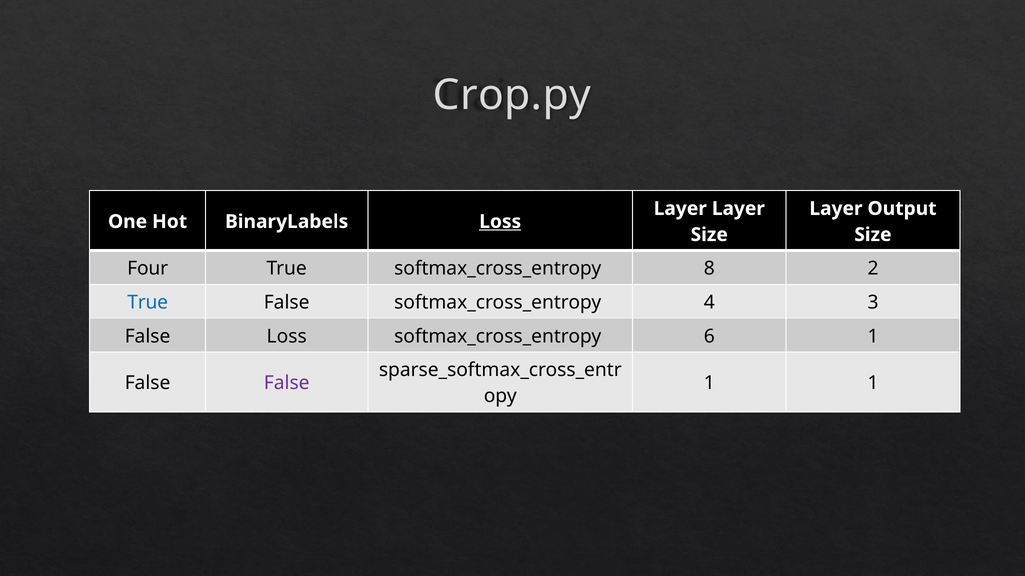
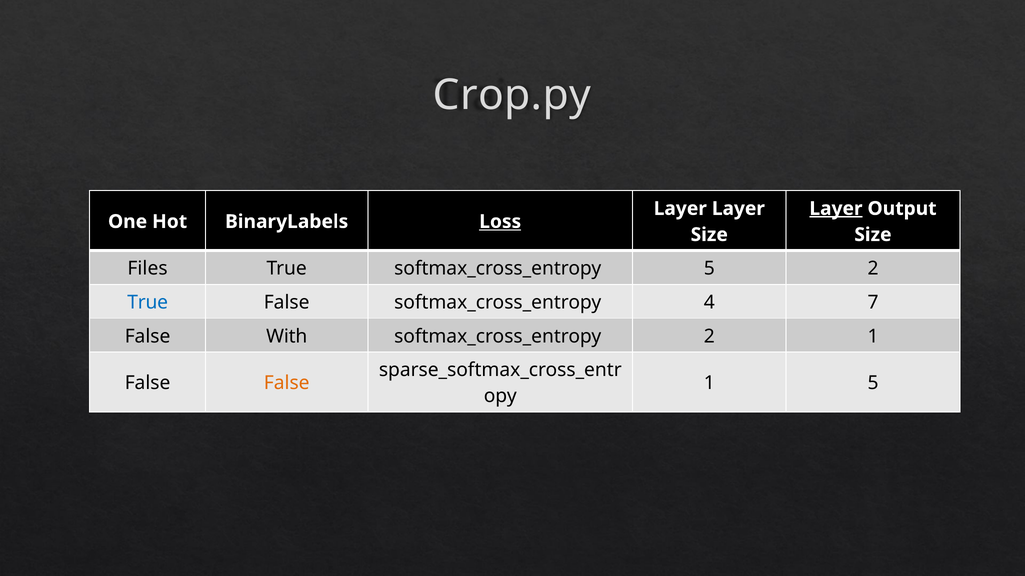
Layer at (836, 209) underline: none -> present
Four: Four -> Files
8 at (709, 269): 8 -> 5
3: 3 -> 7
False Loss: Loss -> With
6 at (709, 337): 6 -> 2
False at (287, 383) colour: purple -> orange
1 1: 1 -> 5
